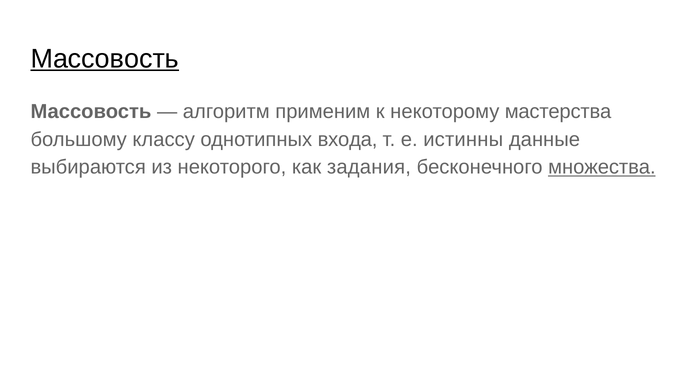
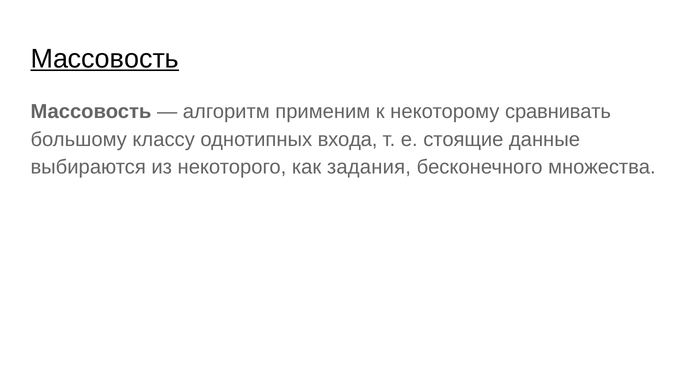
мастерства: мастерства -> сравнивать
истинны: истинны -> стоящие
множества underline: present -> none
